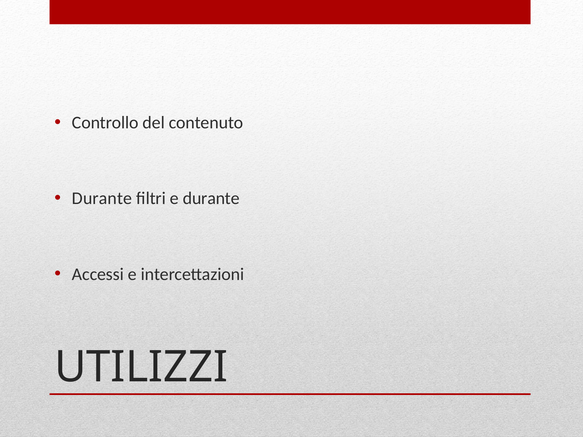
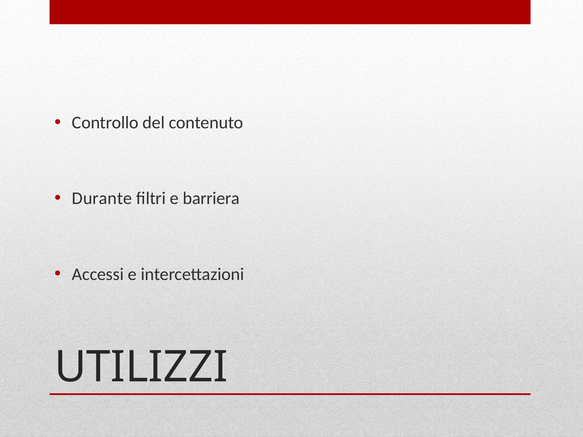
e durante: durante -> barriera
